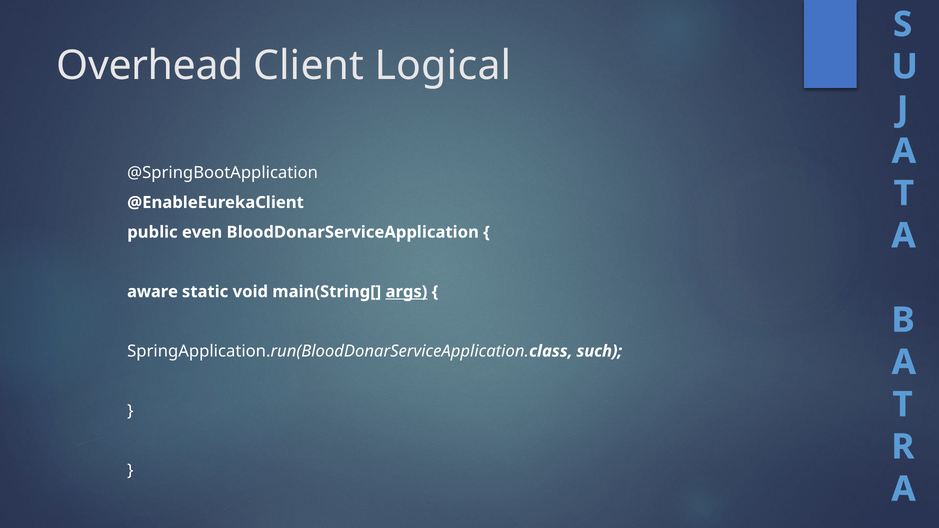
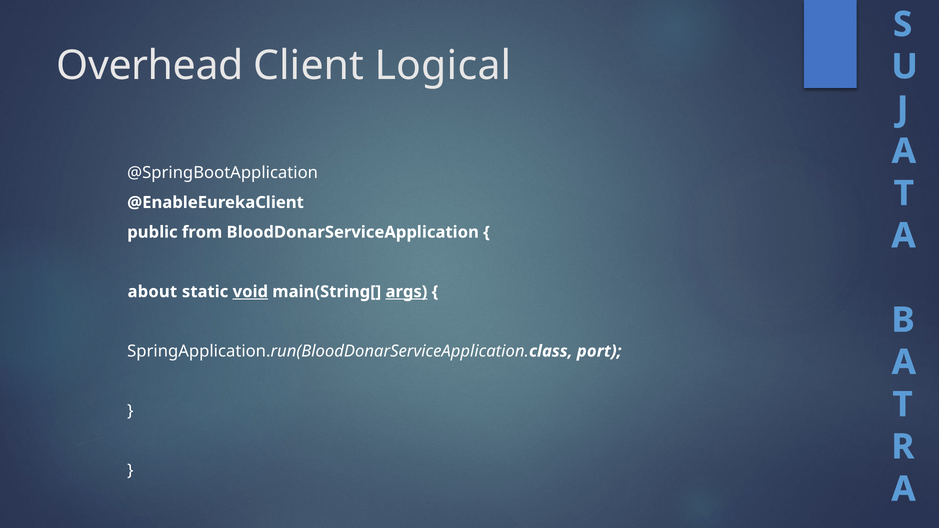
even: even -> from
aware: aware -> about
void underline: none -> present
such: such -> port
